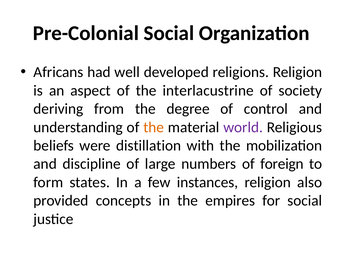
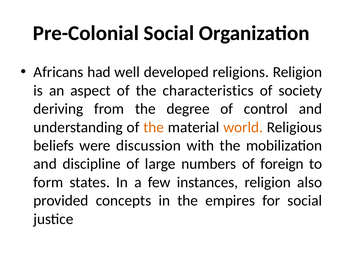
interlacustrine: interlacustrine -> characteristics
world colour: purple -> orange
distillation: distillation -> discussion
